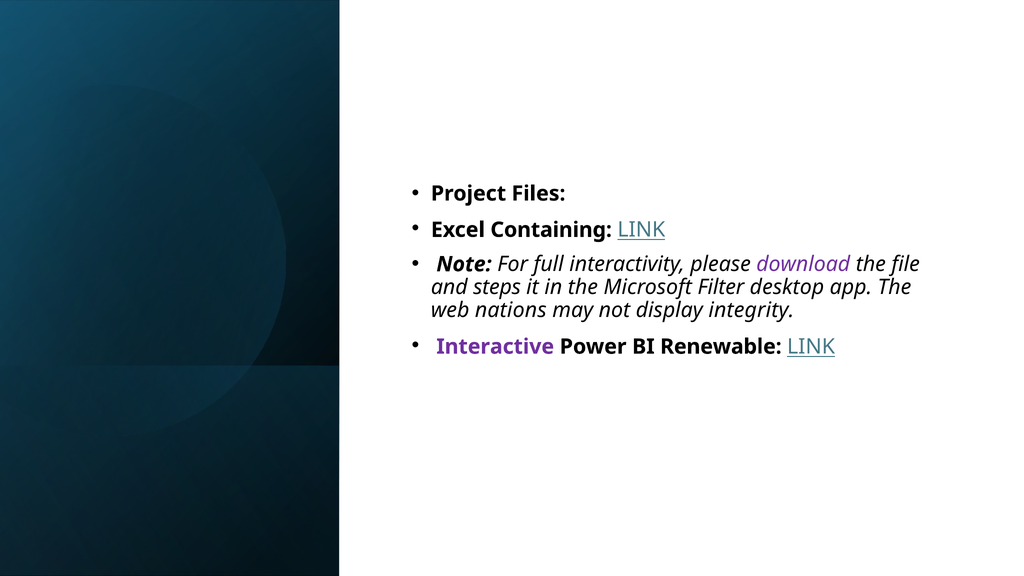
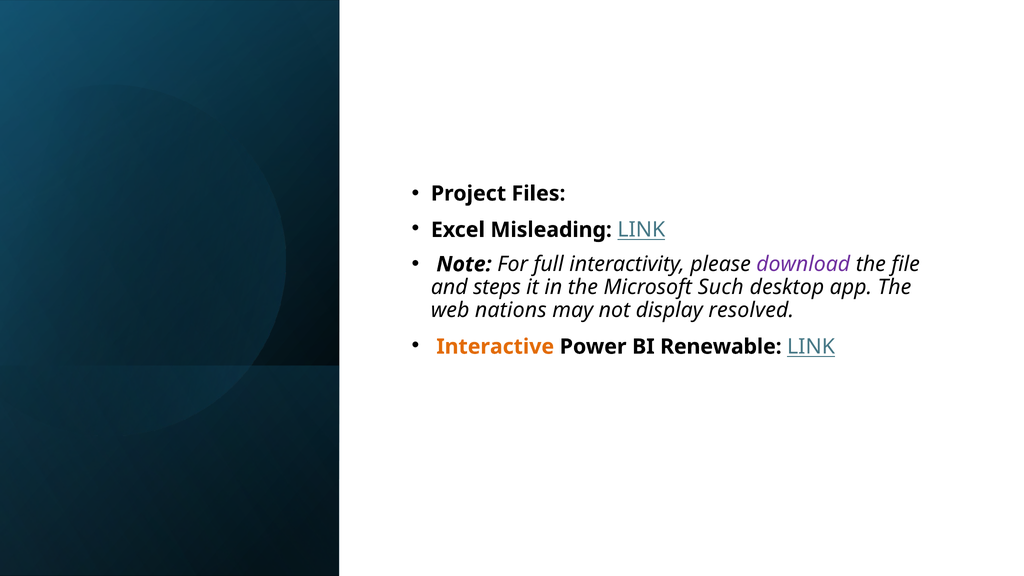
Containing: Containing -> Misleading
Filter: Filter -> Such
integrity: integrity -> resolved
Interactive colour: purple -> orange
